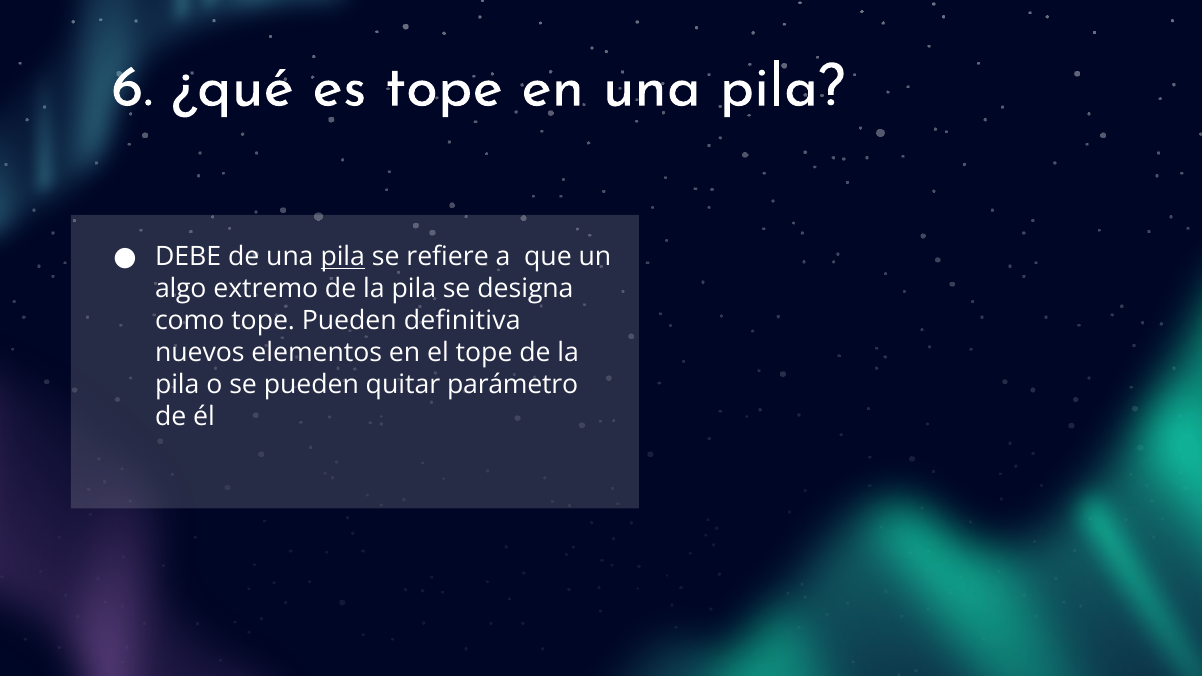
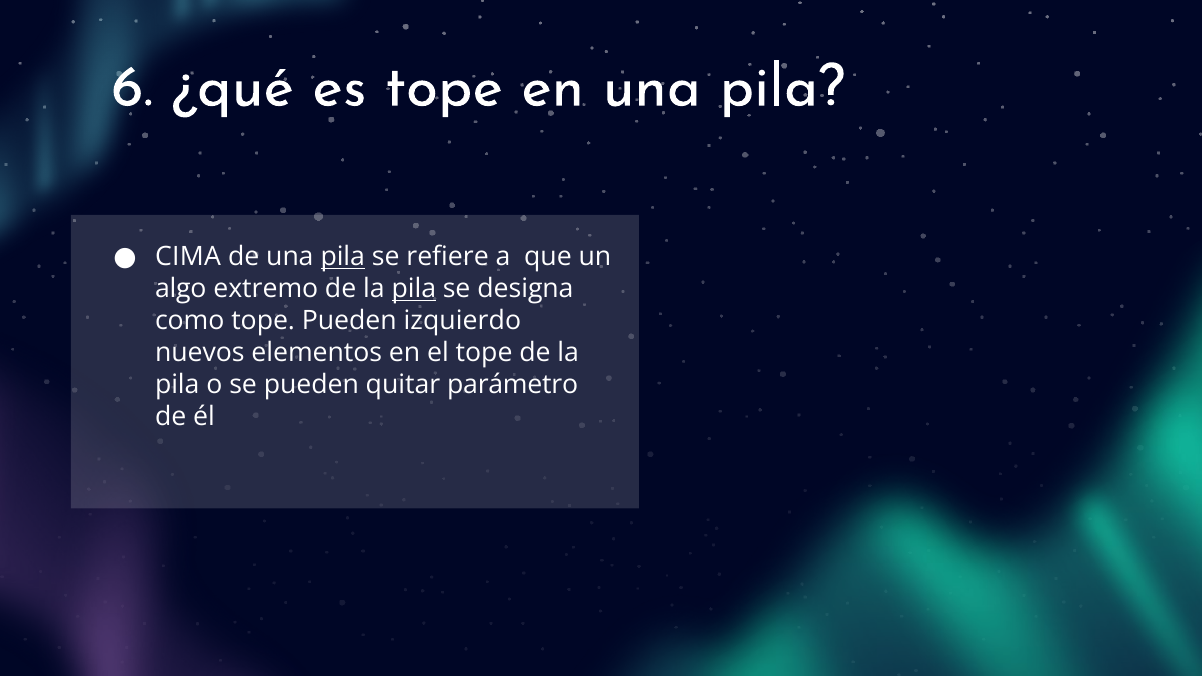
DEBE: DEBE -> CIMA
pila at (414, 289) underline: none -> present
definitiva: definitiva -> izquierdo
